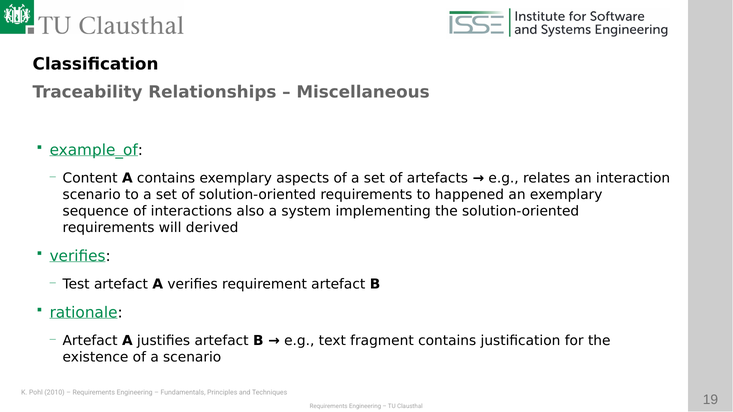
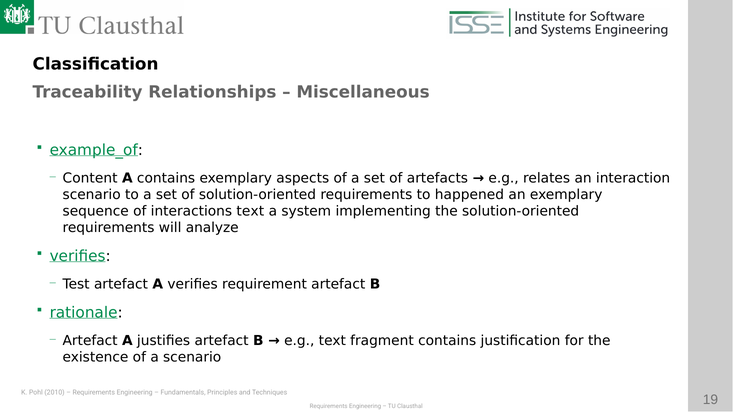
interactions also: also -> text
derived: derived -> analyze
